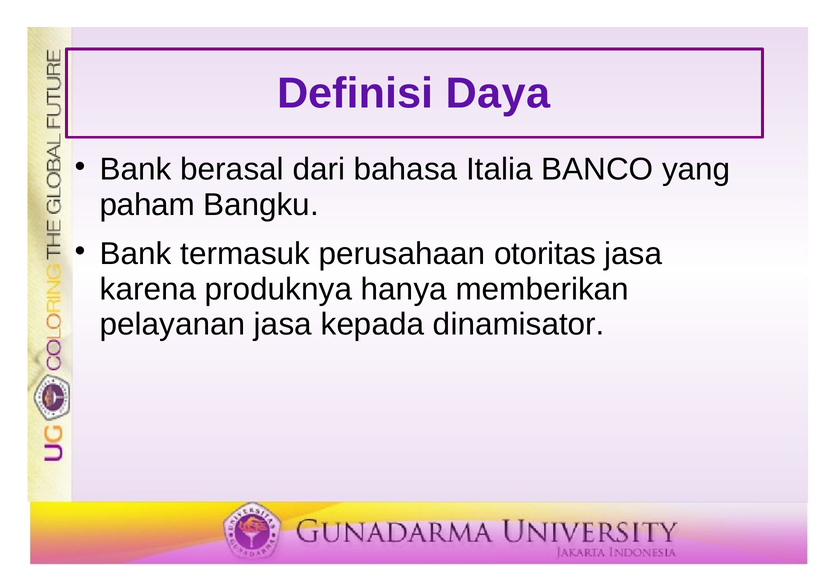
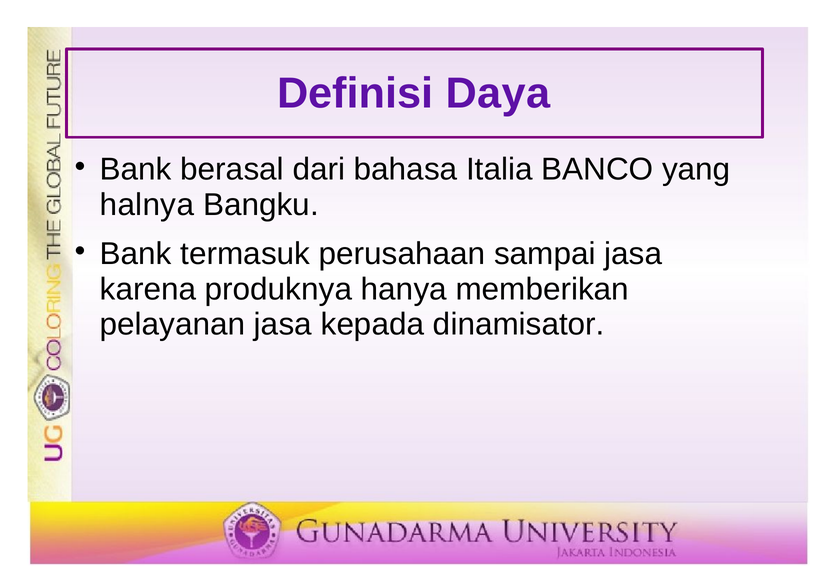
paham: paham -> halnya
otoritas: otoritas -> sampai
